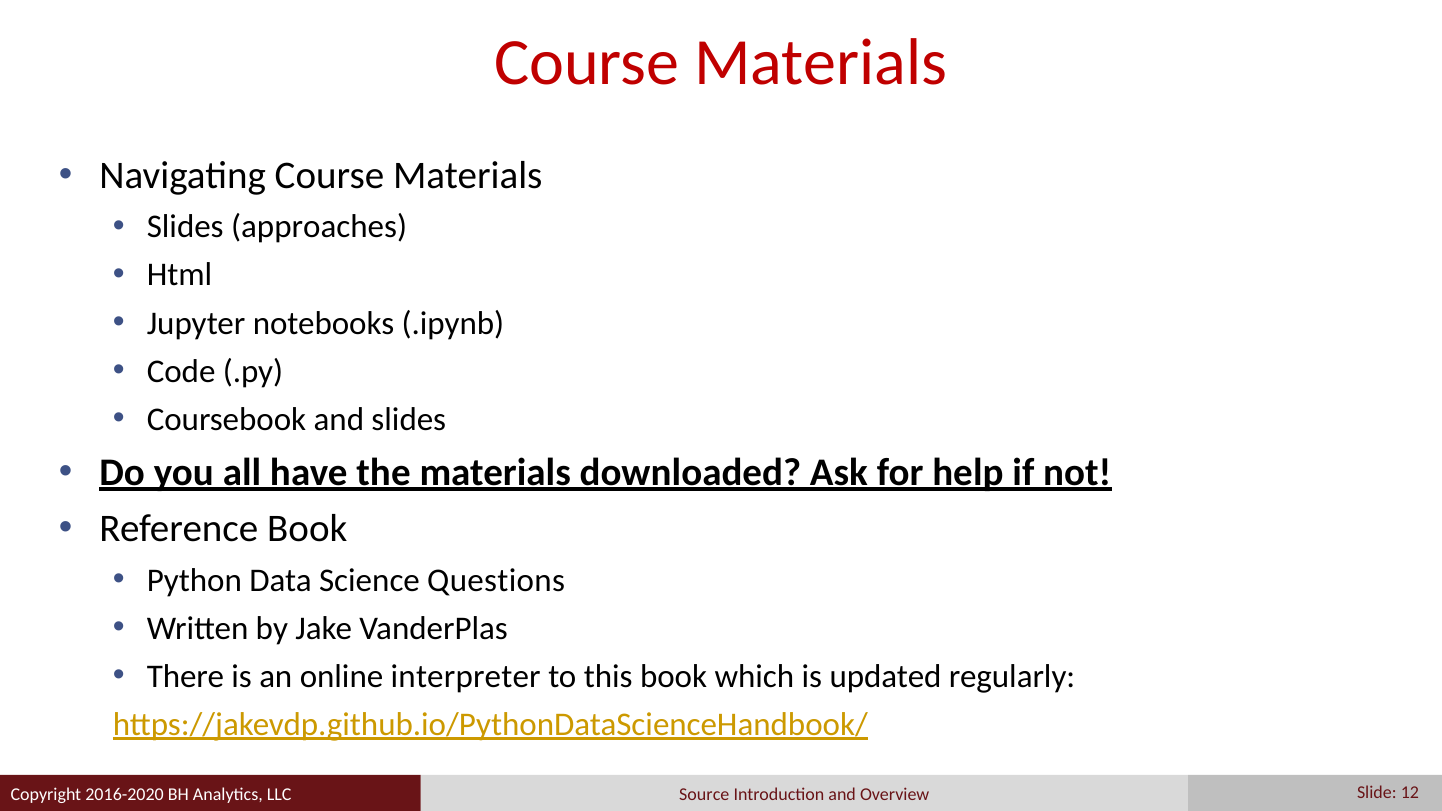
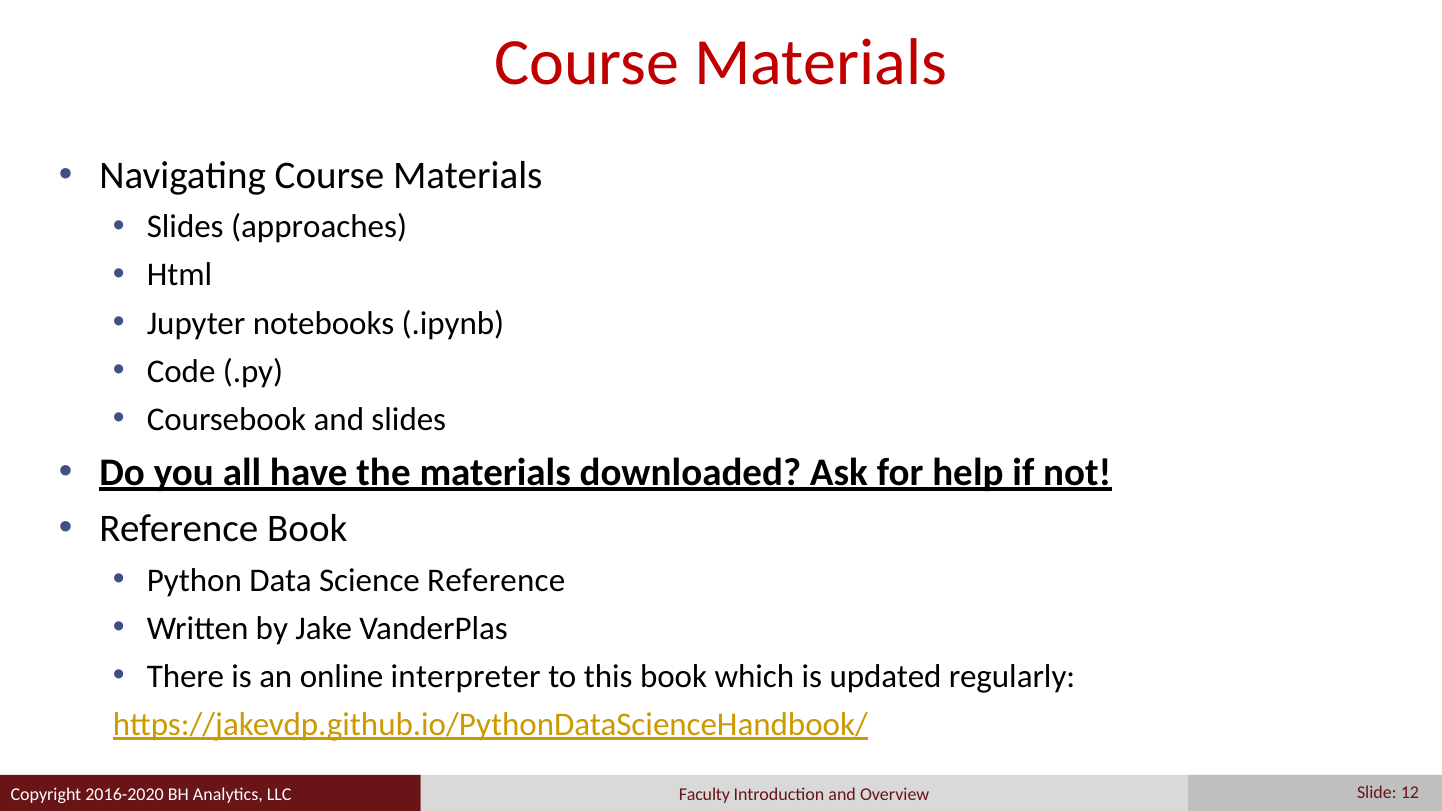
Science Questions: Questions -> Reference
Source: Source -> Faculty
